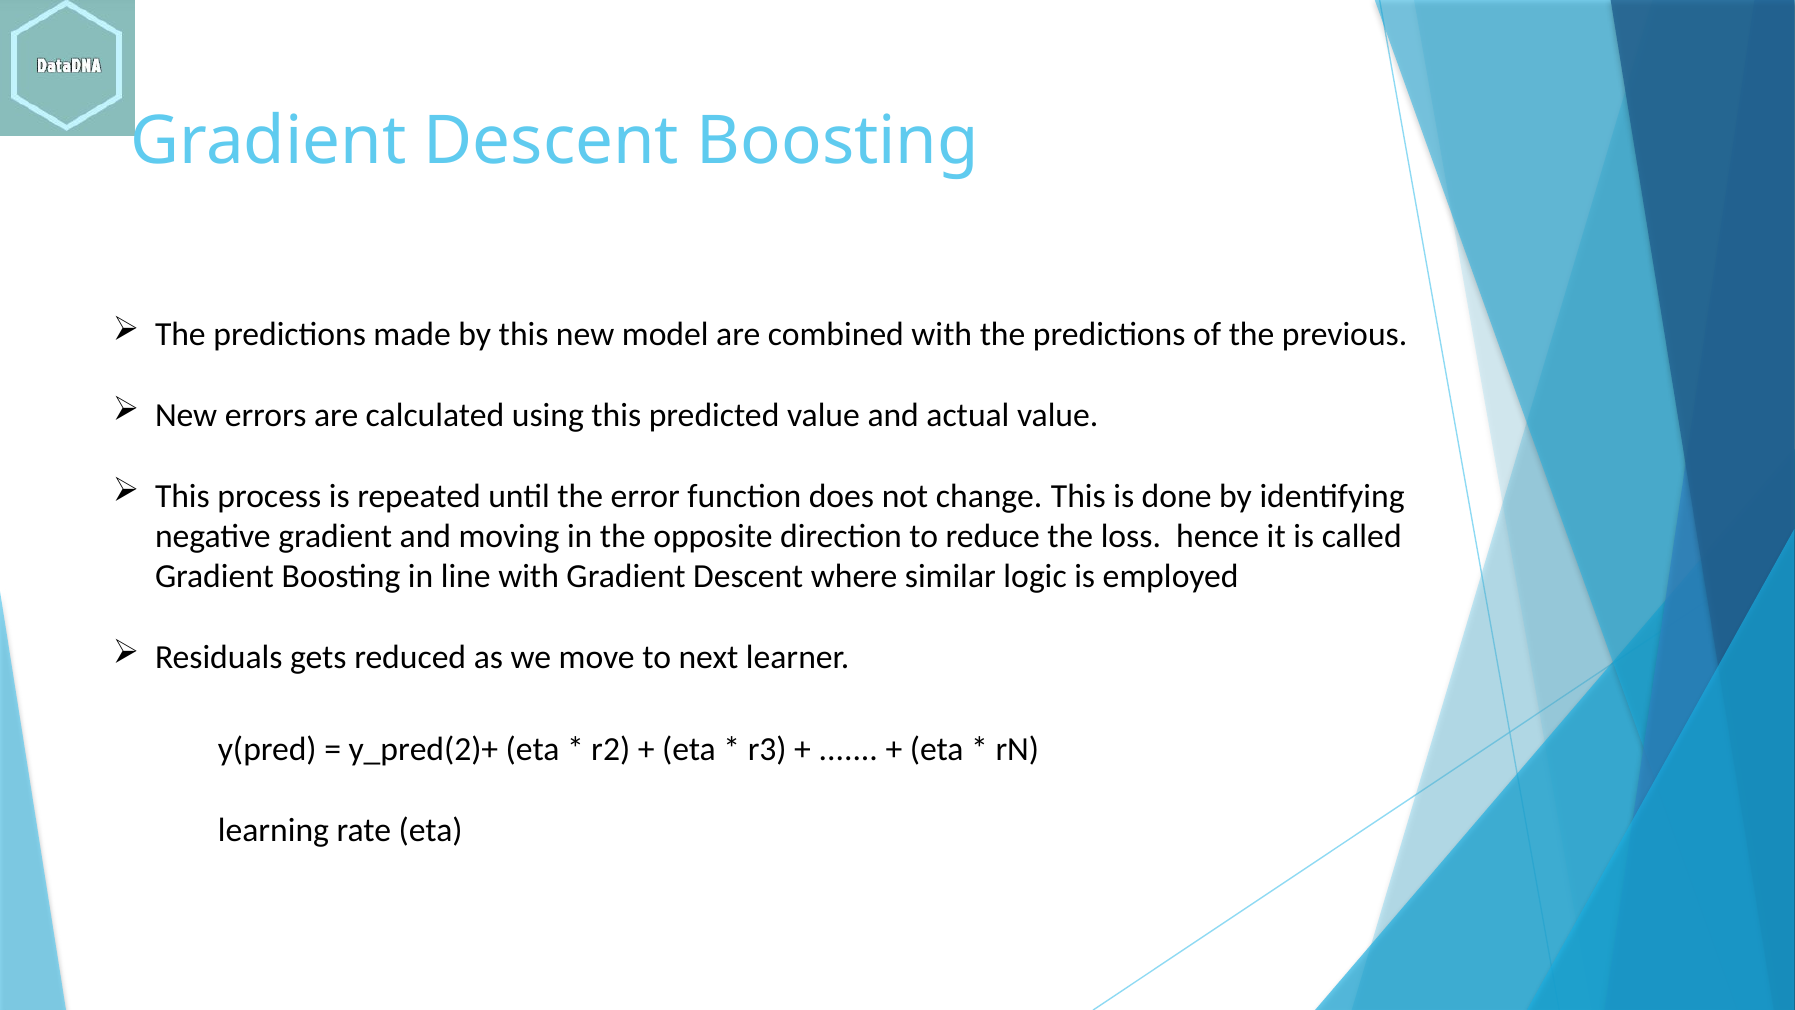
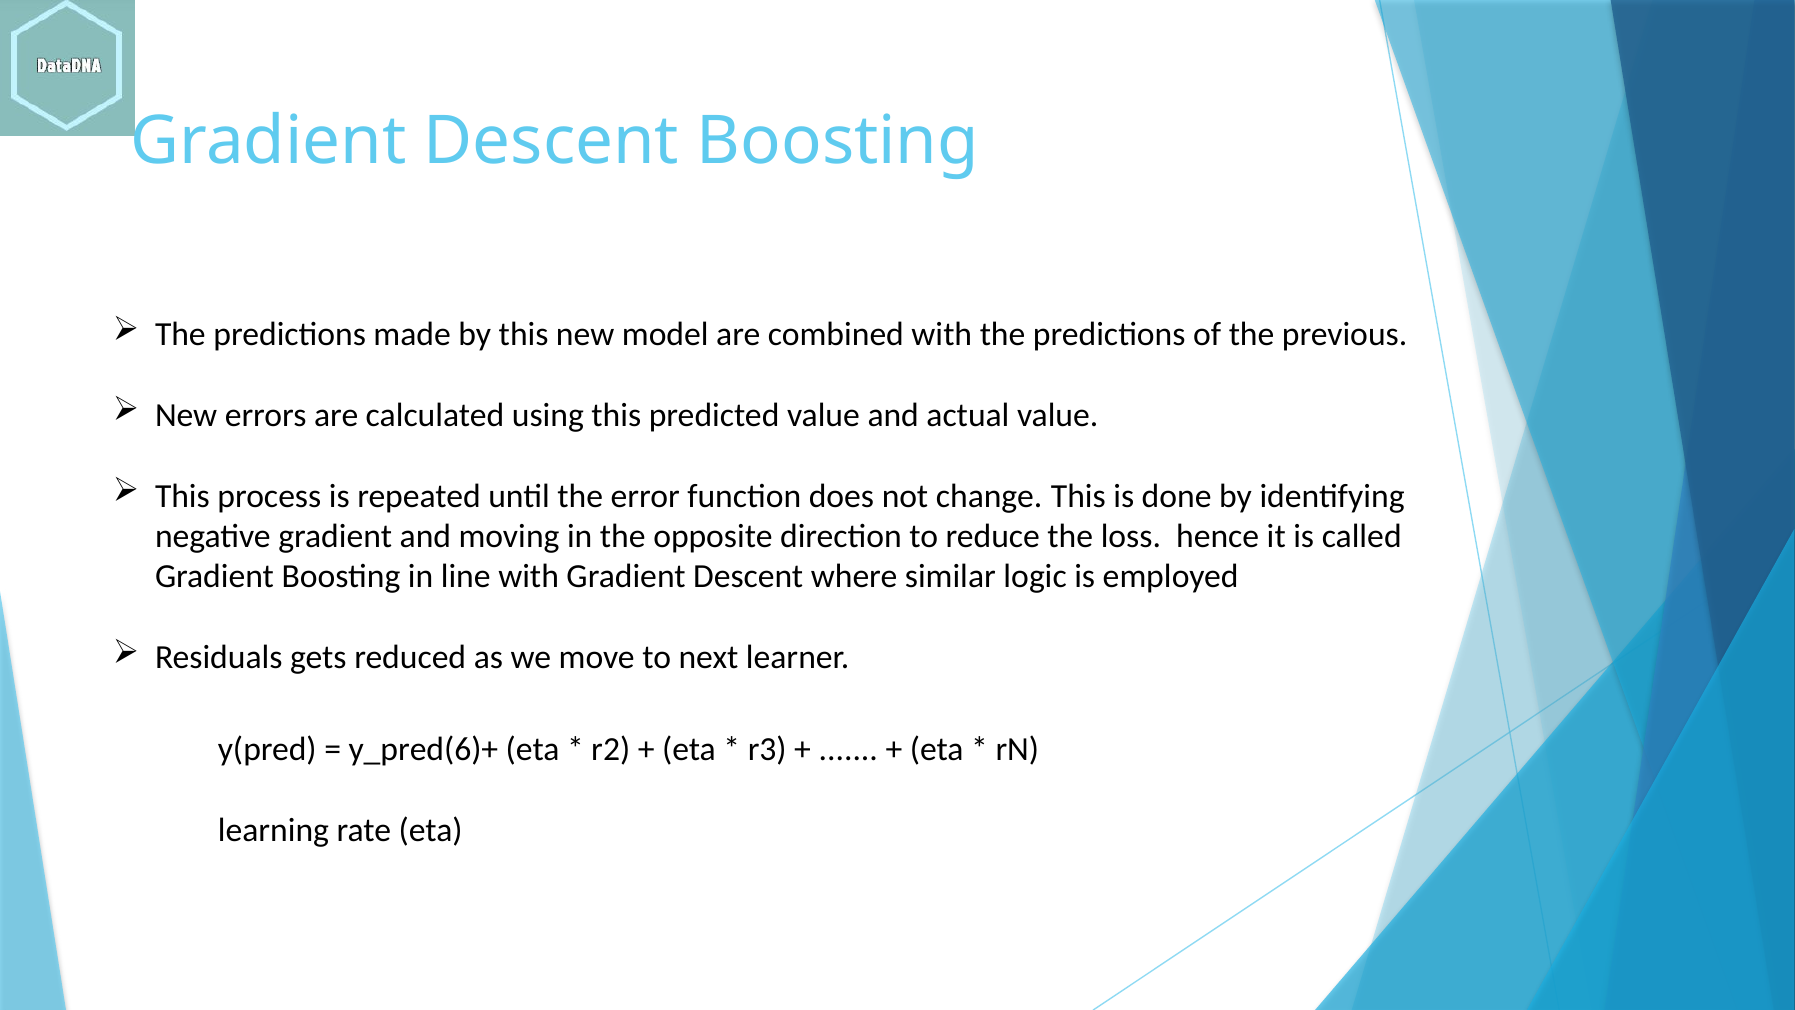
y_pred(2)+: y_pred(2)+ -> y_pred(6)+
